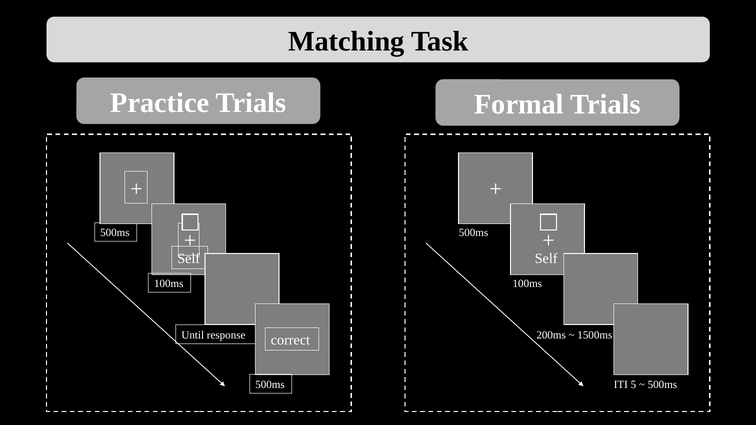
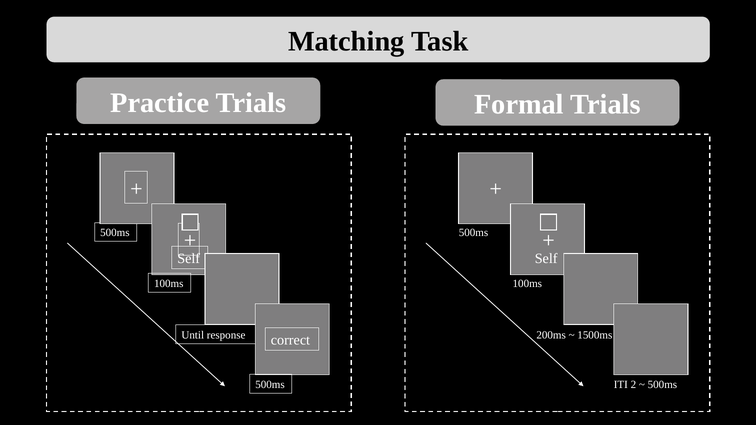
5: 5 -> 2
